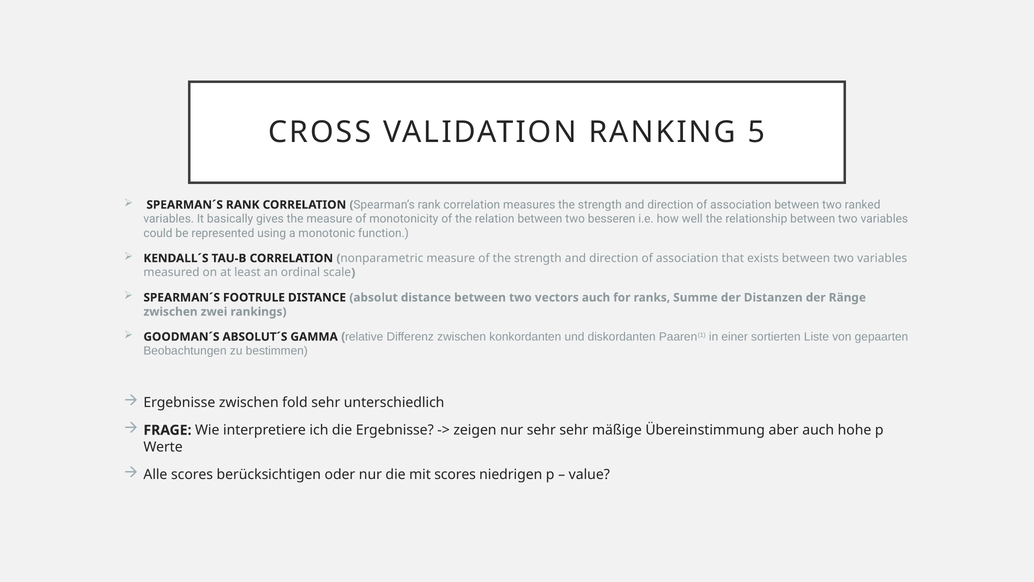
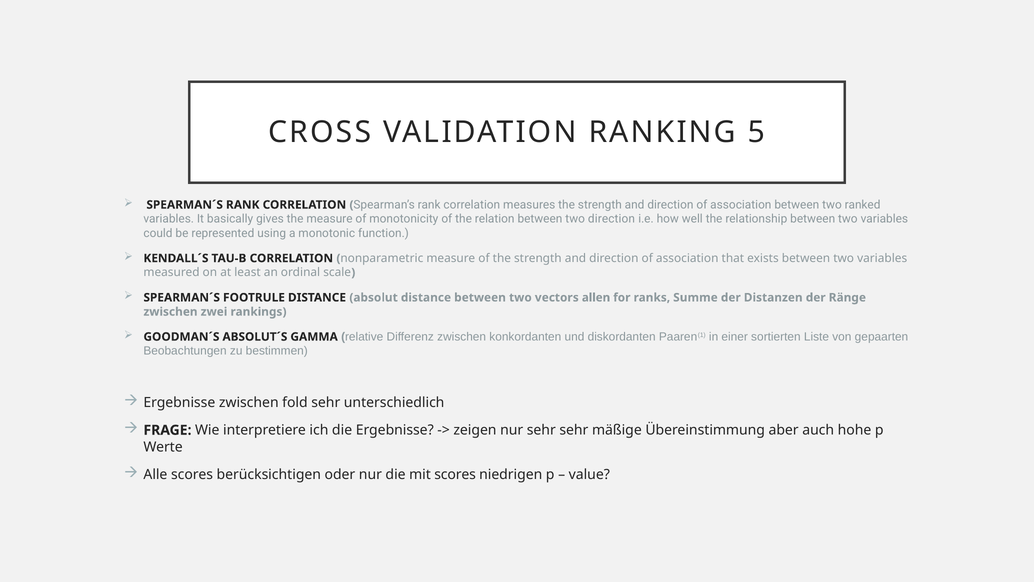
two besseren: besseren -> direction
vectors auch: auch -> allen
